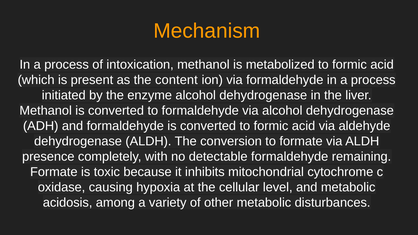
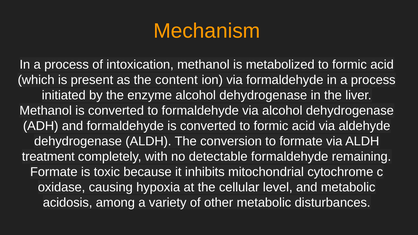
presence: presence -> treatment
